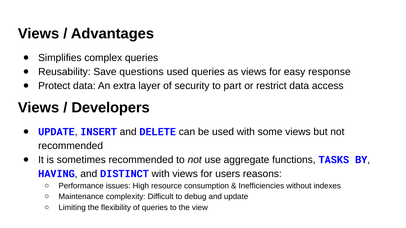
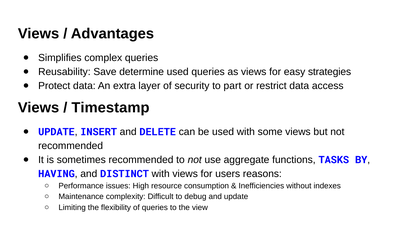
questions: questions -> determine
response: response -> strategies
Developers: Developers -> Timestamp
